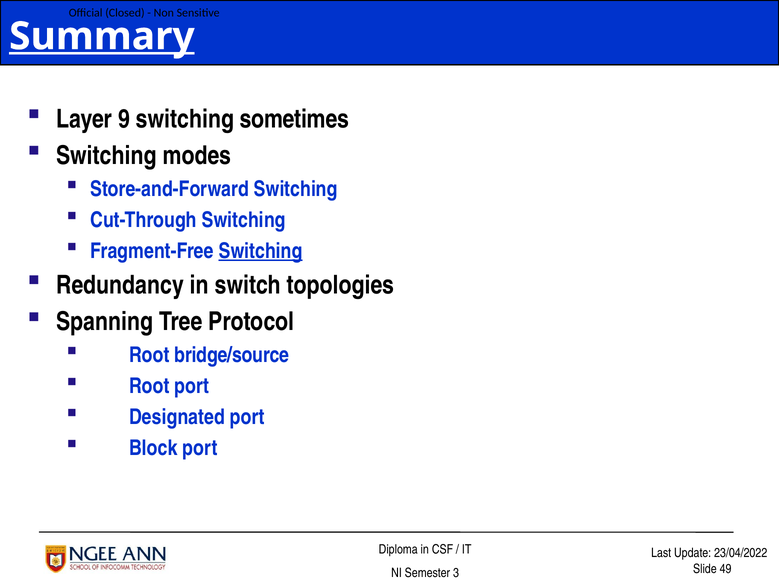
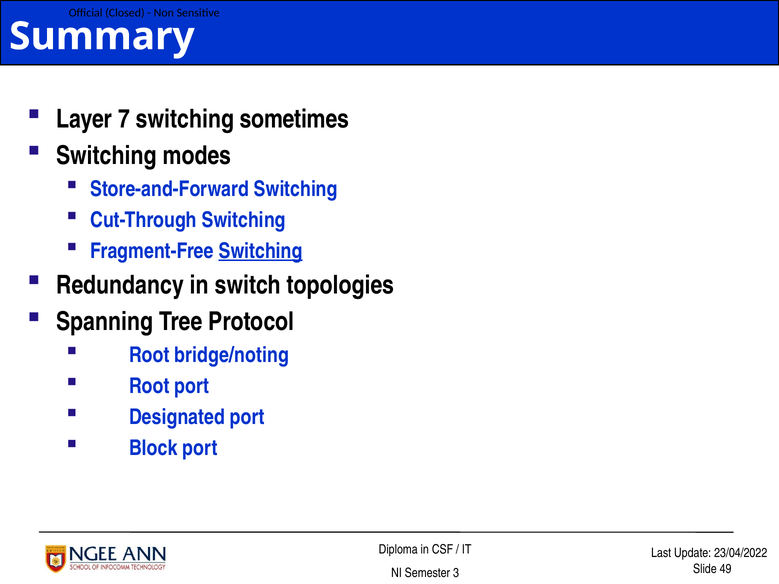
Summary underline: present -> none
9: 9 -> 7
bridge/source: bridge/source -> bridge/noting
